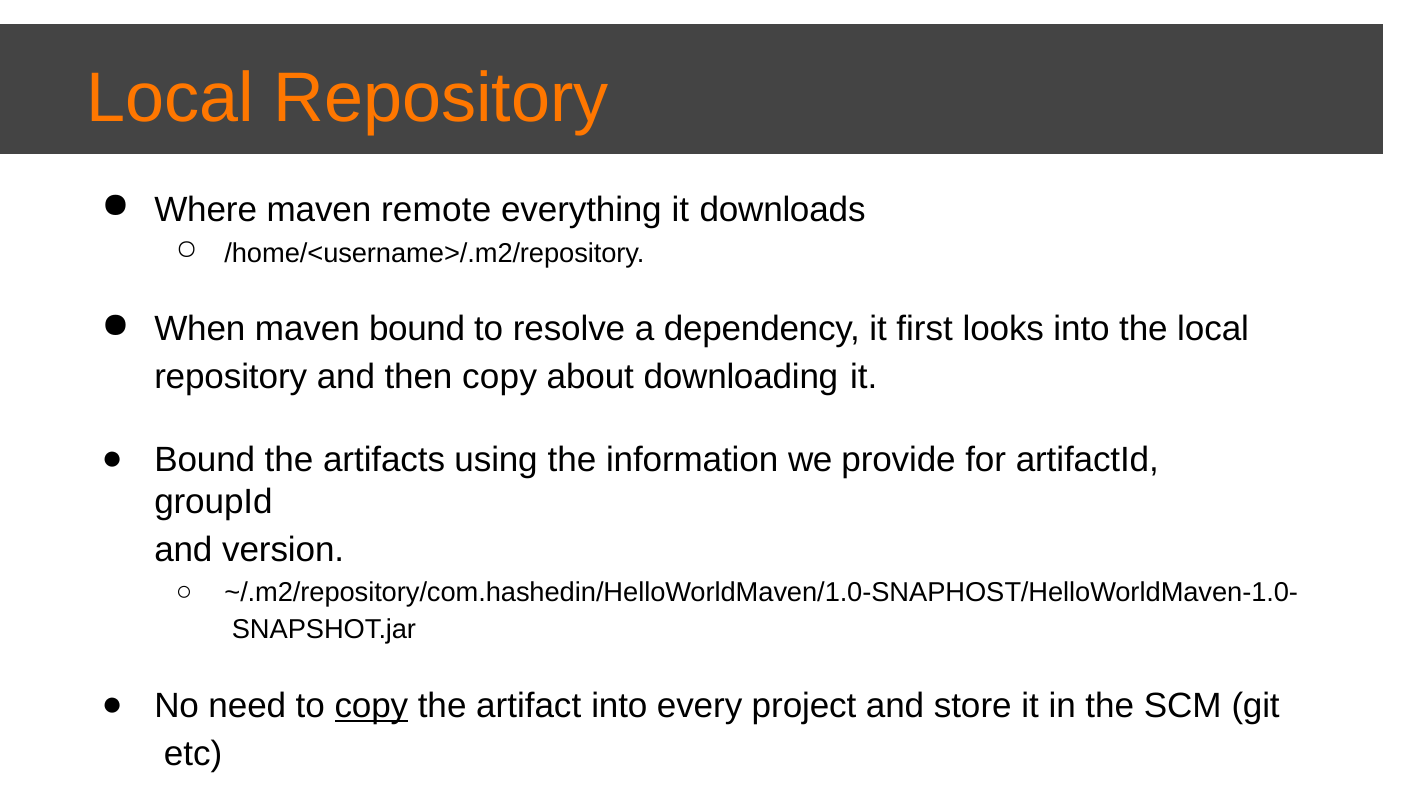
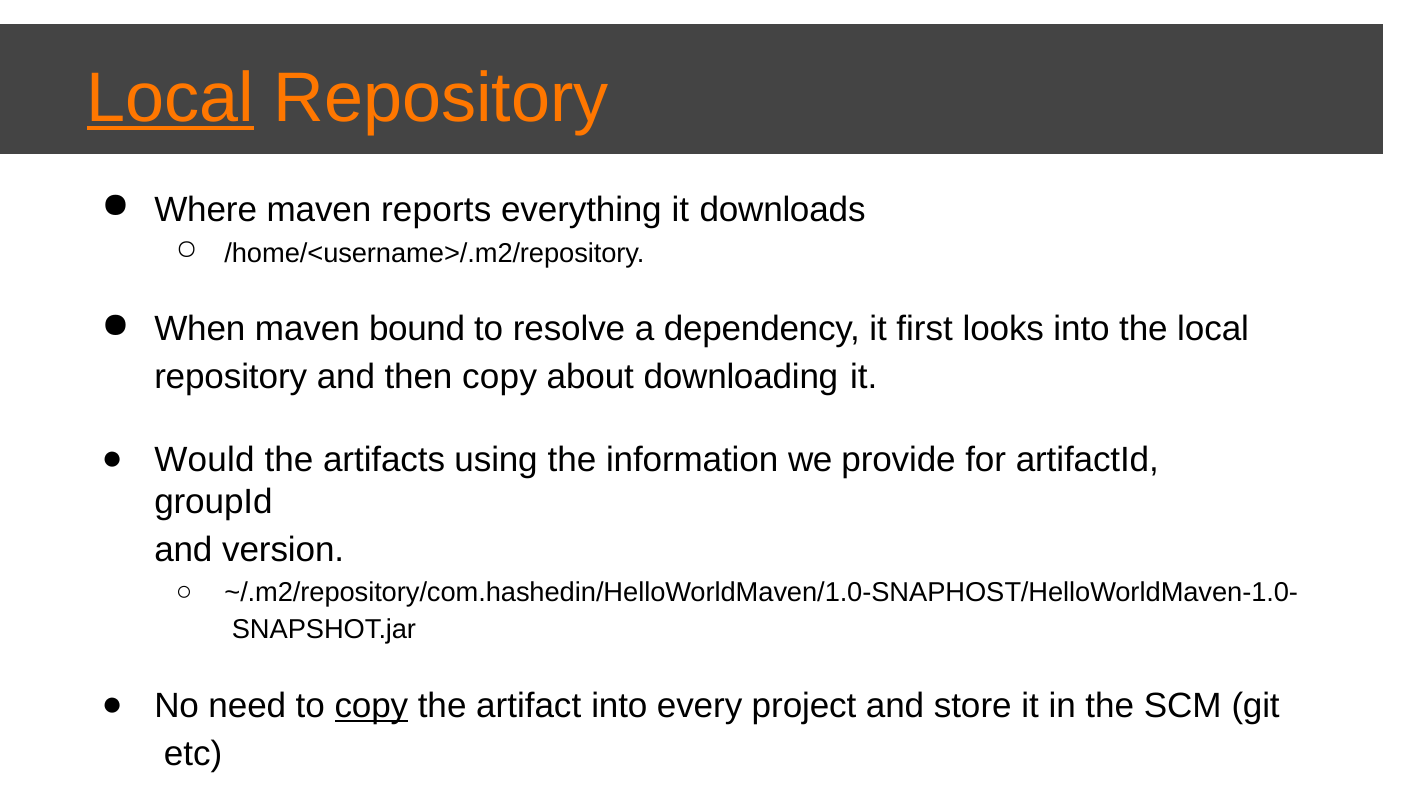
Local at (171, 98) underline: none -> present
remote: remote -> reports
Bound at (205, 460): Bound -> Would
